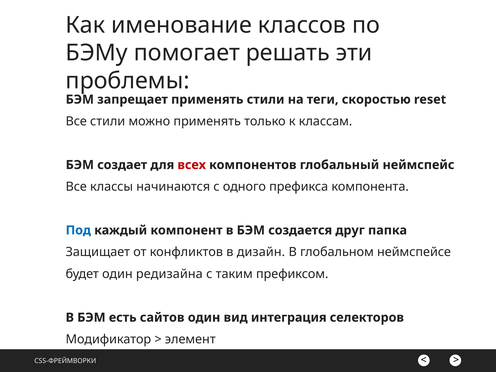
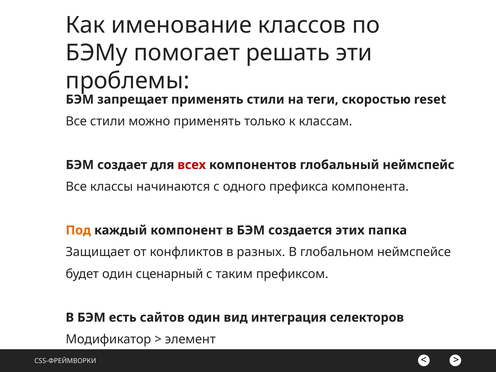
Под colour: blue -> orange
друг: друг -> этих
дизайн: дизайн -> разных
редизайна: редизайна -> сценарный
